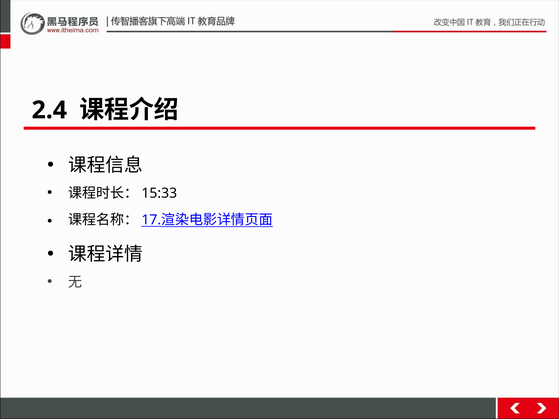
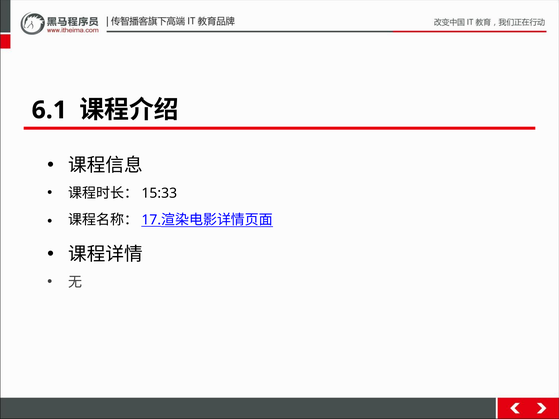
2.4: 2.4 -> 6.1
